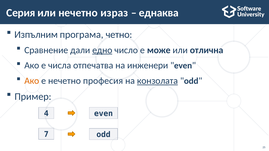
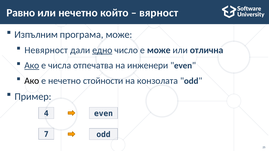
Серия: Серия -> Равно
израз: израз -> който
еднаква: еднаква -> вярност
програма четно: четно -> може
Сравнение: Сравнение -> Невярност
Ако at (32, 66) underline: none -> present
Ако at (32, 81) colour: orange -> black
професия: професия -> стойности
конзолата underline: present -> none
